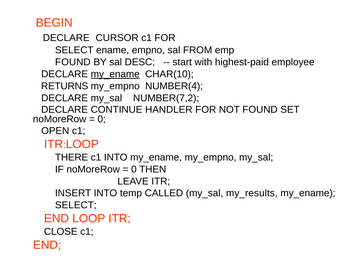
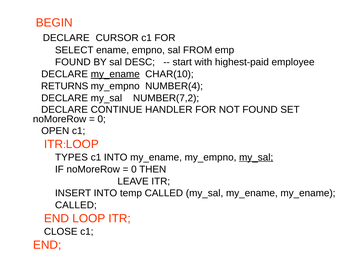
THERE: THERE -> TYPES
my_sal at (256, 157) underline: none -> present
my_sal my_results: my_results -> my_ename
SELECT at (76, 205): SELECT -> CALLED
